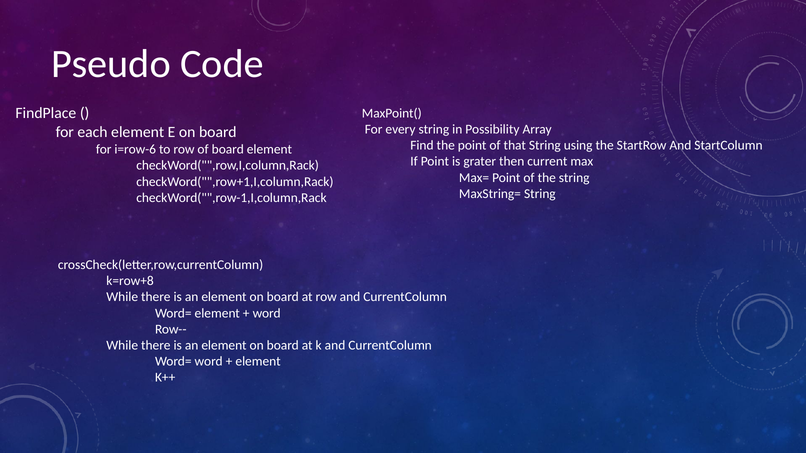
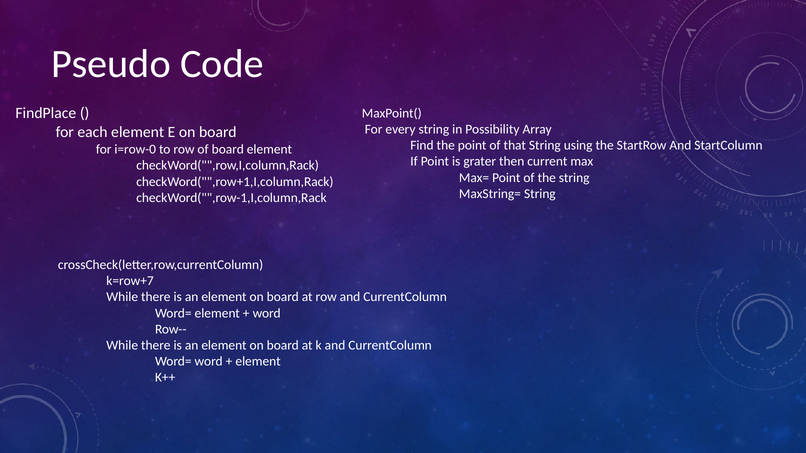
i=row-6: i=row-6 -> i=row-0
k=row+8: k=row+8 -> k=row+7
